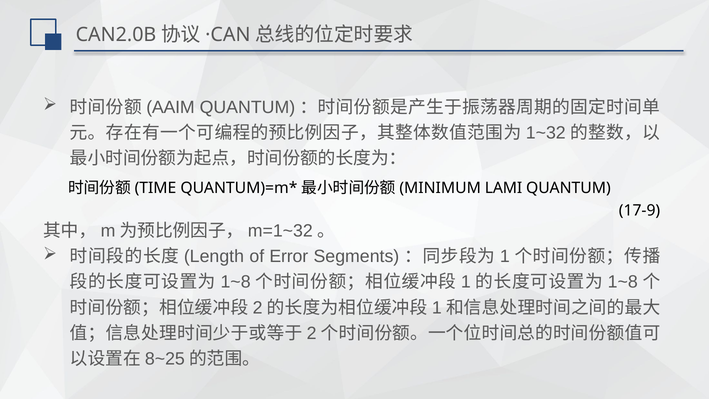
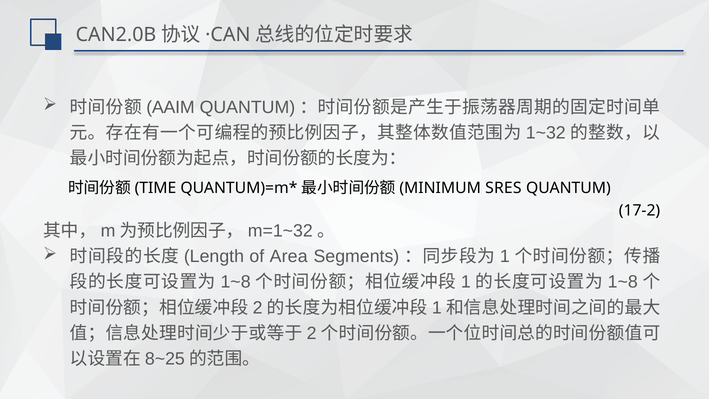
LAMI: LAMI -> SRES
17-9: 17-9 -> 17-2
Error: Error -> Area
